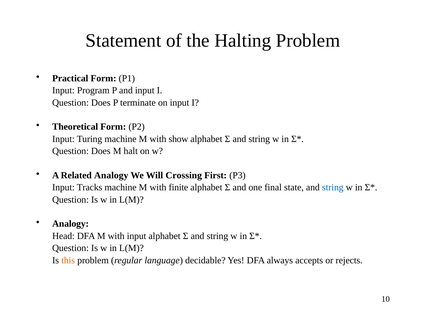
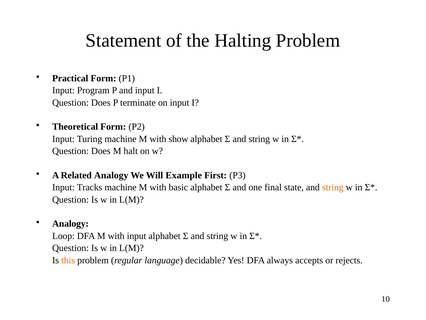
Crossing: Crossing -> Example
finite: finite -> basic
string at (333, 187) colour: blue -> orange
Head: Head -> Loop
